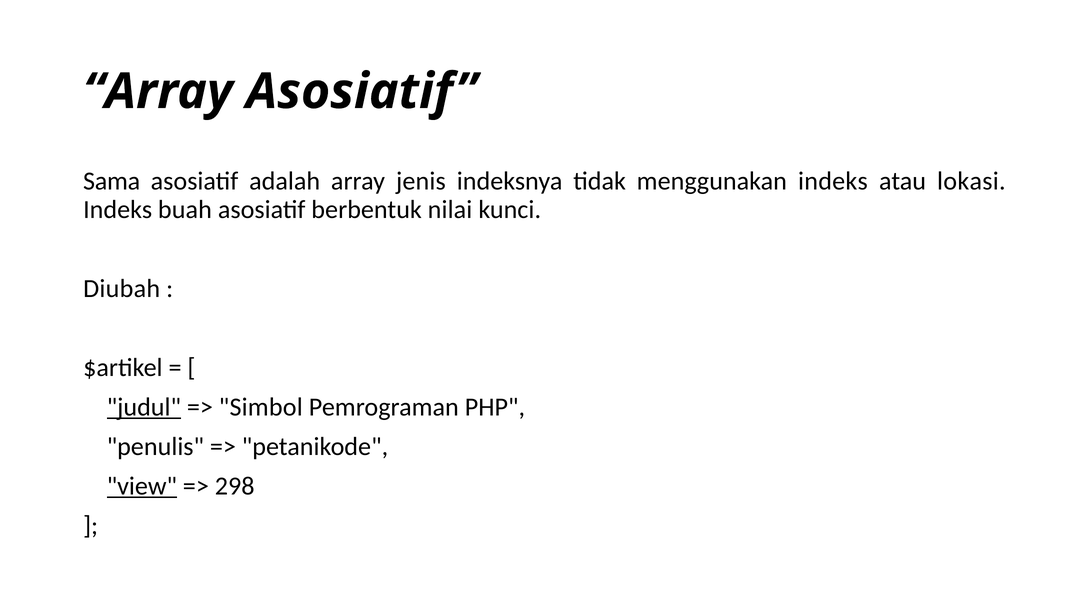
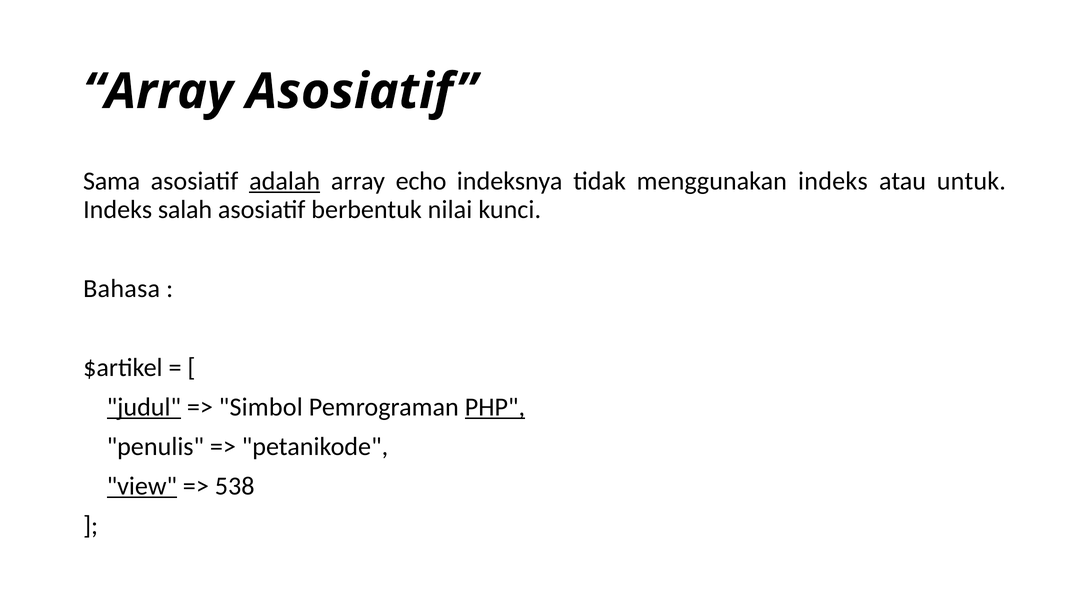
adalah underline: none -> present
jenis: jenis -> echo
lokasi: lokasi -> untuk
buah: buah -> salah
Diubah: Diubah -> Bahasa
PHP underline: none -> present
298: 298 -> 538
